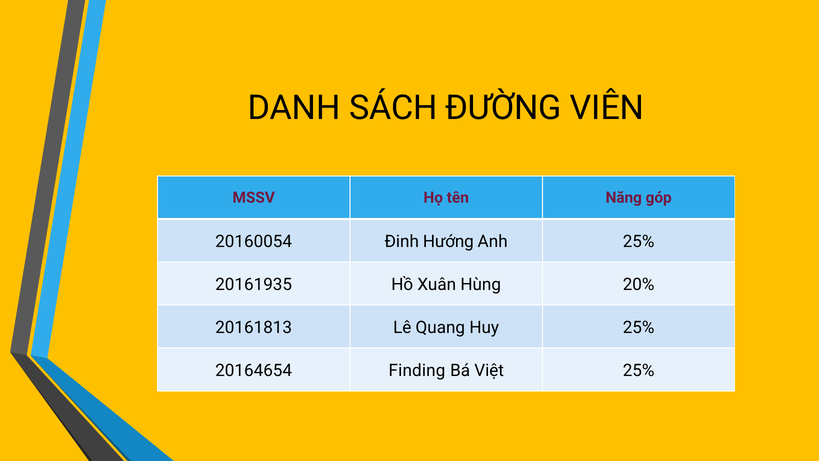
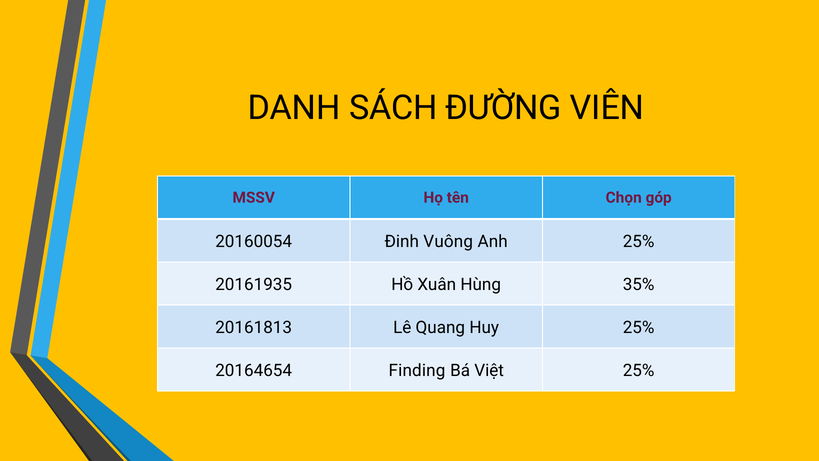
Năng: Năng -> Chọn
Hướng: Hướng -> Vuông
20%: 20% -> 35%
